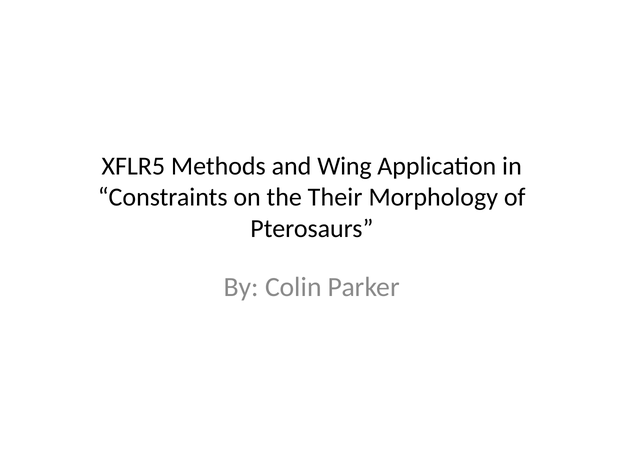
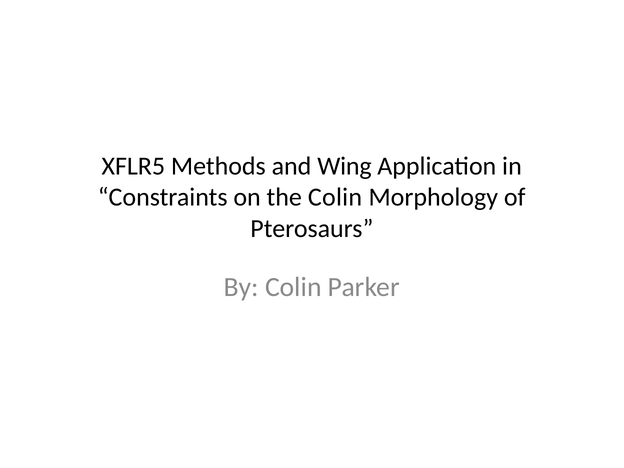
the Their: Their -> Colin
